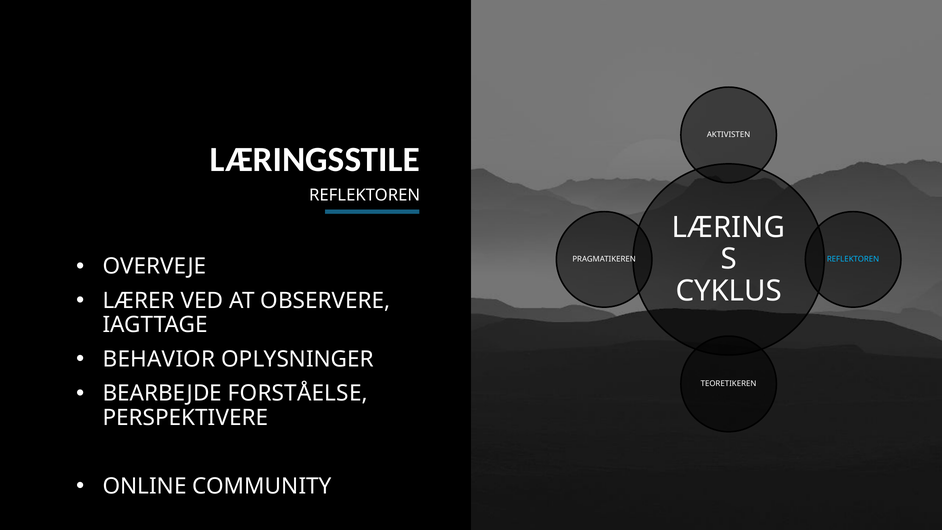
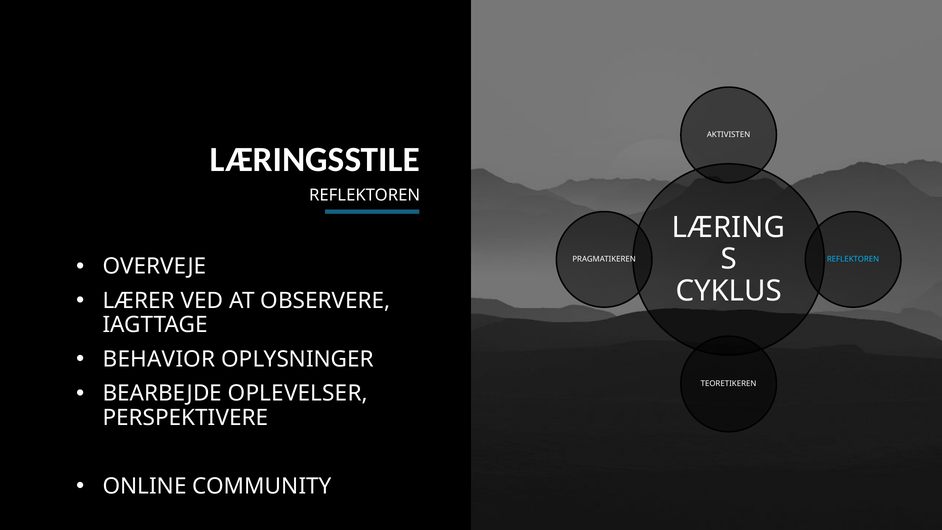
FORSTÅELSE: FORSTÅELSE -> OPLEVELSER
